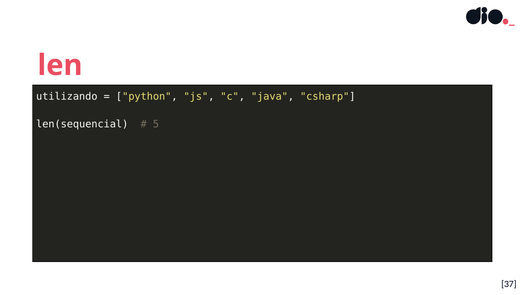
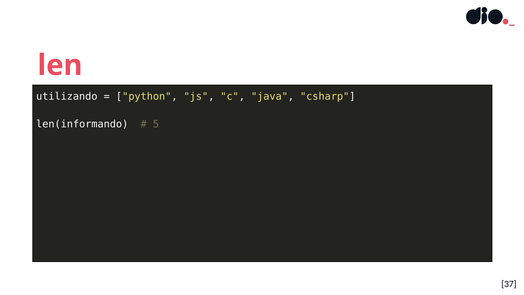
len(sequencial: len(sequencial -> len(informando
